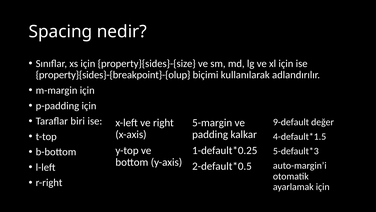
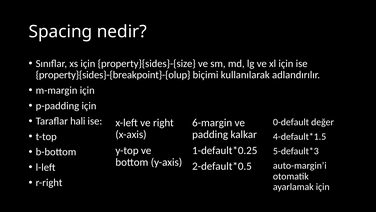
biri: biri -> hali
9-default: 9-default -> 0-default
5-margin: 5-margin -> 6-margin
